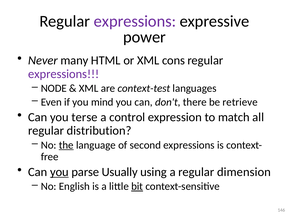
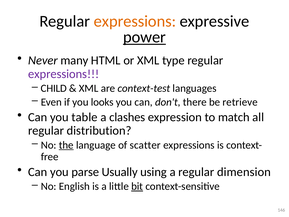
expressions at (135, 21) colour: purple -> orange
power underline: none -> present
cons: cons -> type
NODE: NODE -> CHILD
mind: mind -> looks
terse: terse -> table
control: control -> clashes
second: second -> scatter
you at (59, 172) underline: present -> none
